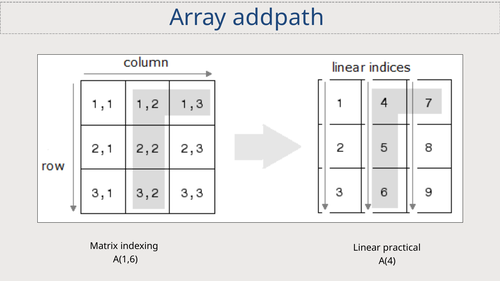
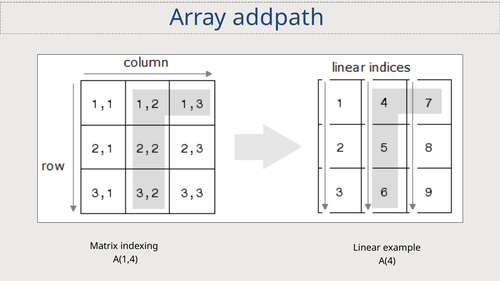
practical: practical -> example
A(1,6: A(1,6 -> A(1,4
